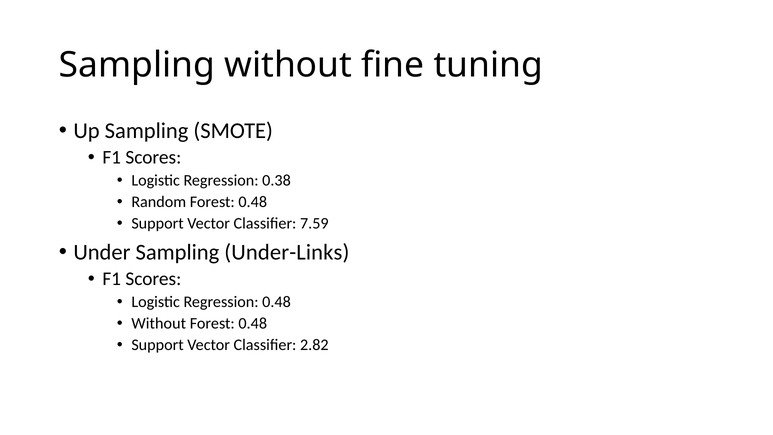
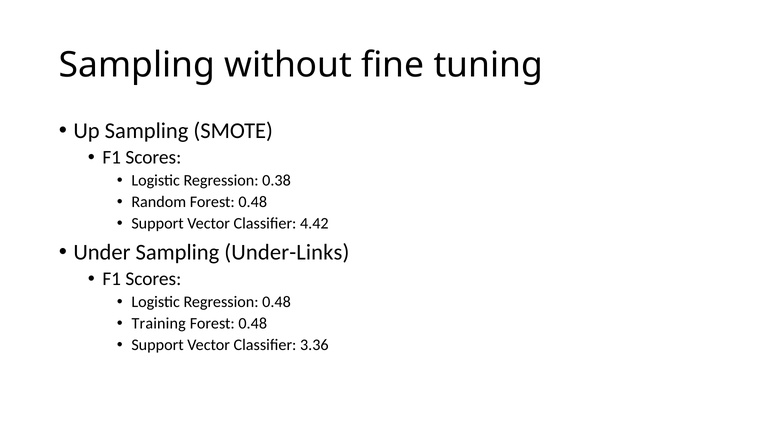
7.59: 7.59 -> 4.42
Without at (159, 323): Without -> Training
2.82: 2.82 -> 3.36
